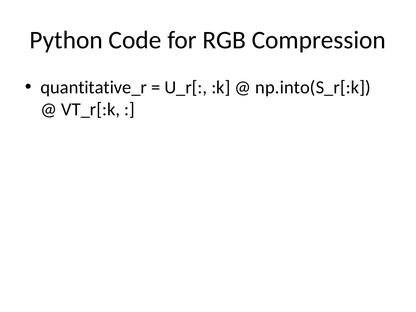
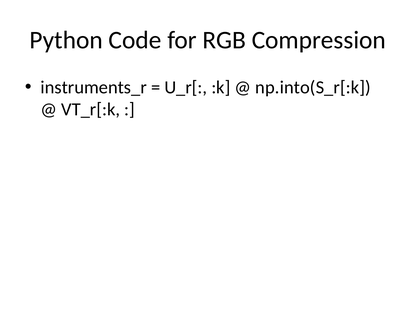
quantitative_r: quantitative_r -> instruments_r
